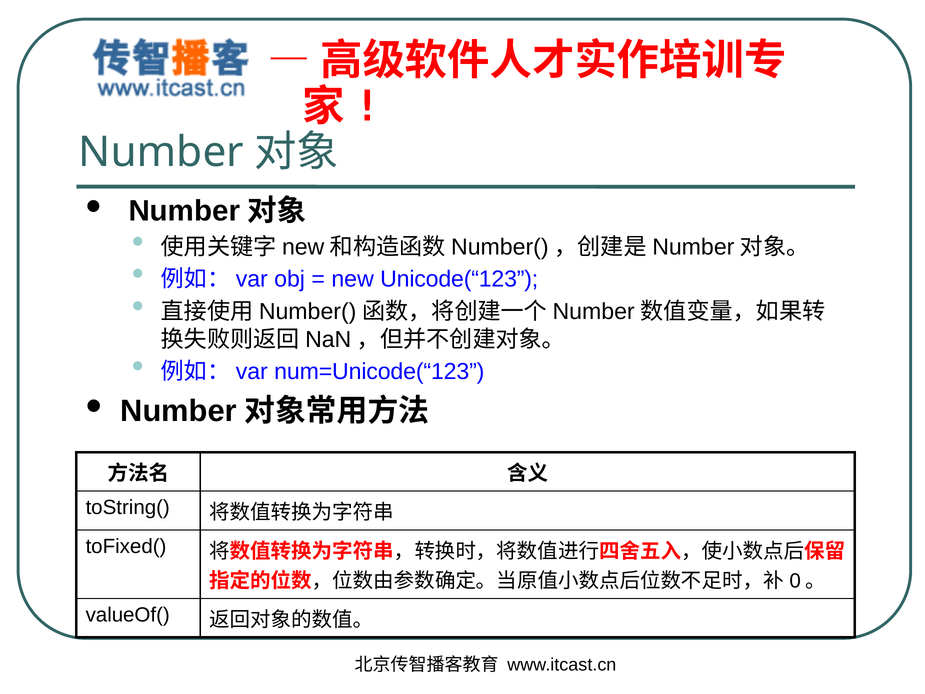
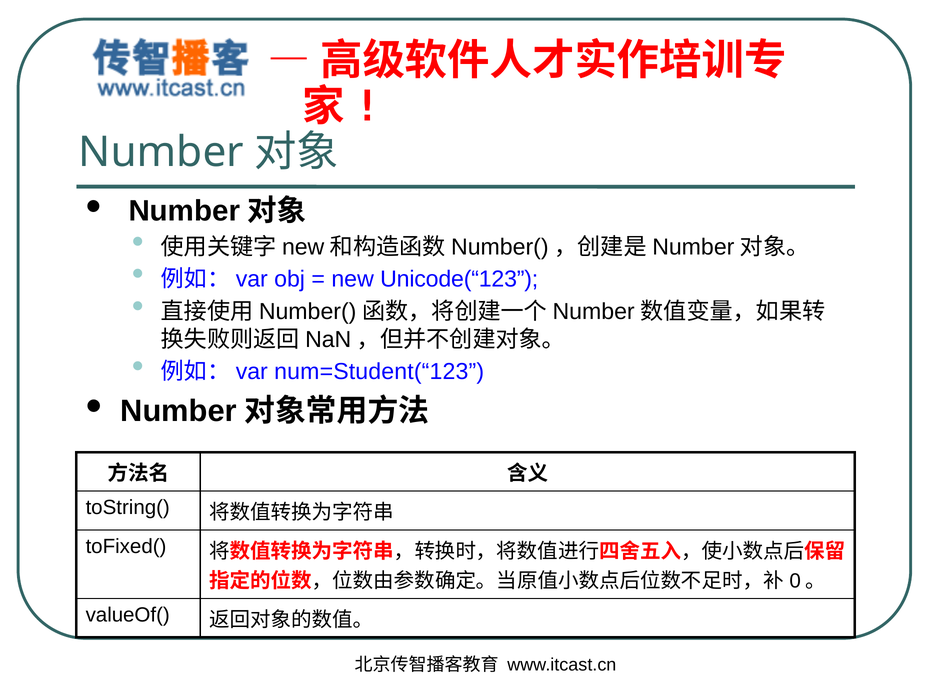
num=Unicode(“123: num=Unicode(“123 -> num=Student(“123
